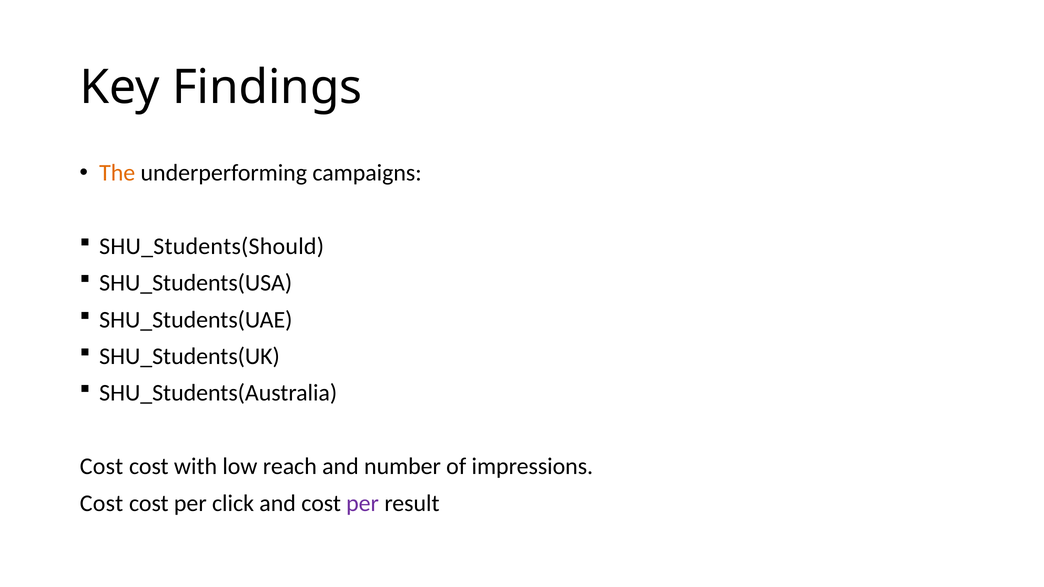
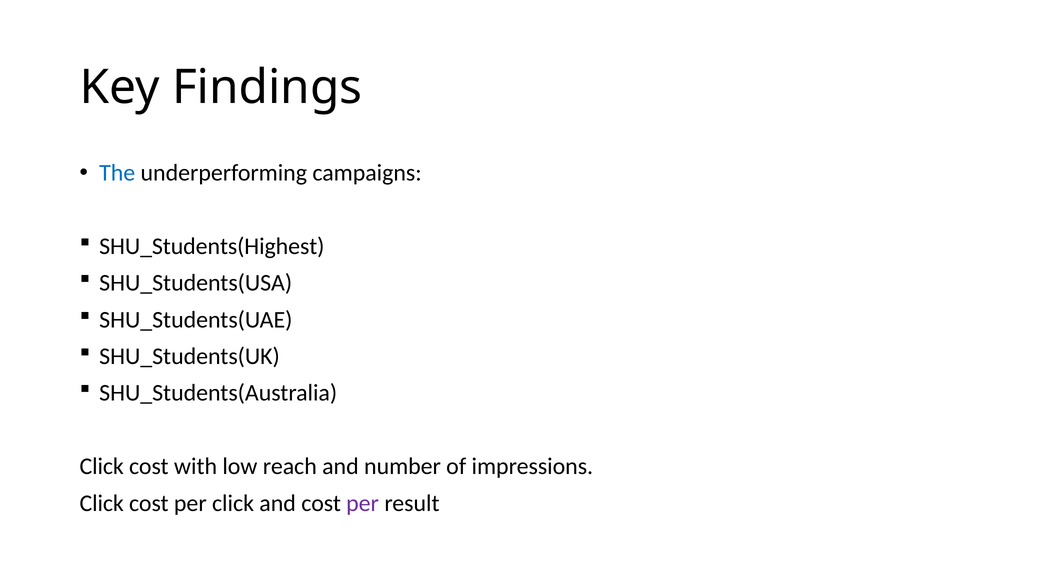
The colour: orange -> blue
SHU_Students(Should: SHU_Students(Should -> SHU_Students(Highest
Cost at (102, 467): Cost -> Click
Cost at (102, 503): Cost -> Click
